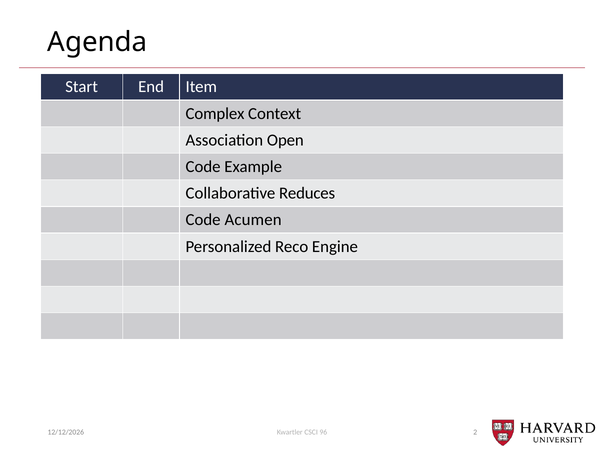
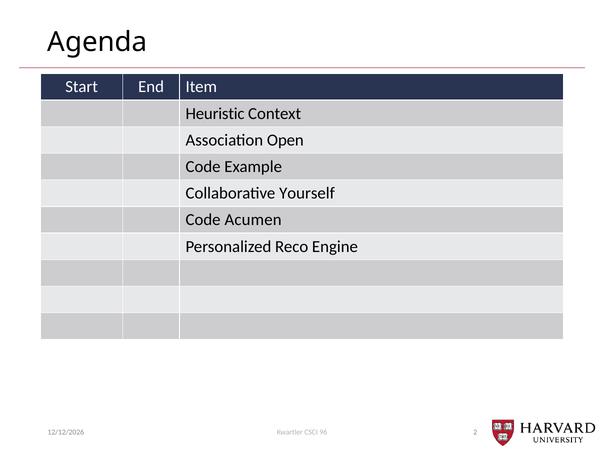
Complex: Complex -> Heuristic
Reduces: Reduces -> Yourself
